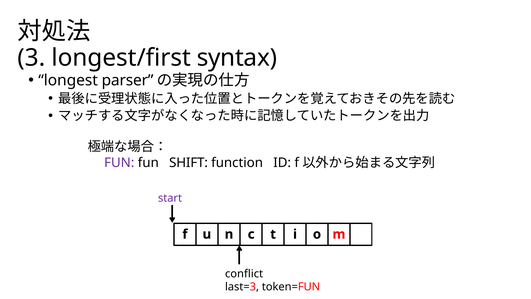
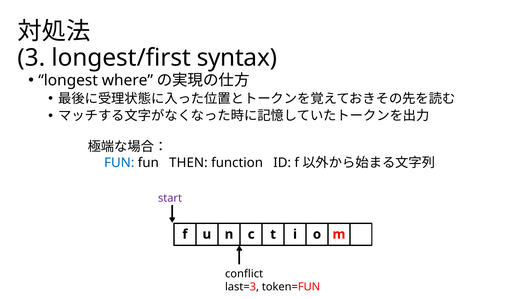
parser: parser -> where
FUN at (119, 163) colour: purple -> blue
SHIFT: SHIFT -> THEN
